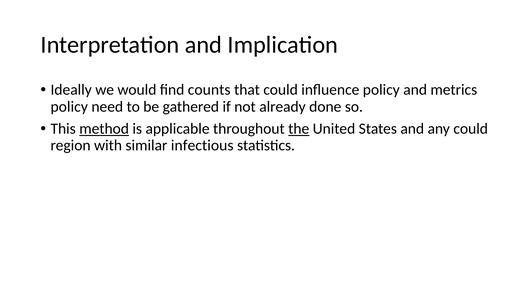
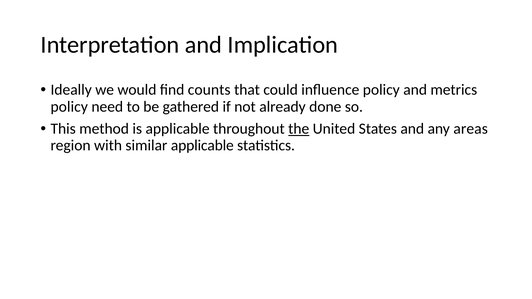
method underline: present -> none
any could: could -> areas
similar infectious: infectious -> applicable
